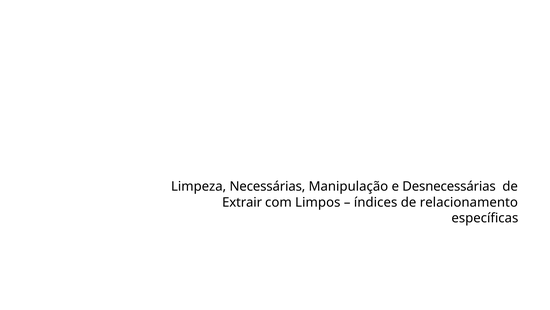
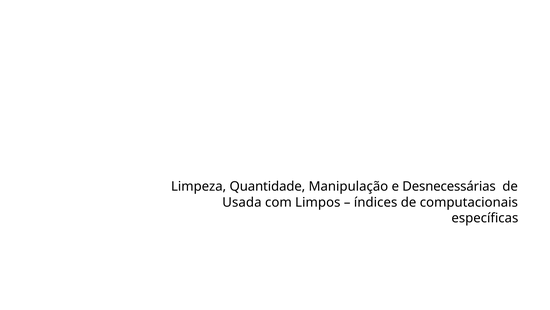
Necessárias: Necessárias -> Quantidade
Extrair: Extrair -> Usada
relacionamento: relacionamento -> computacionais
